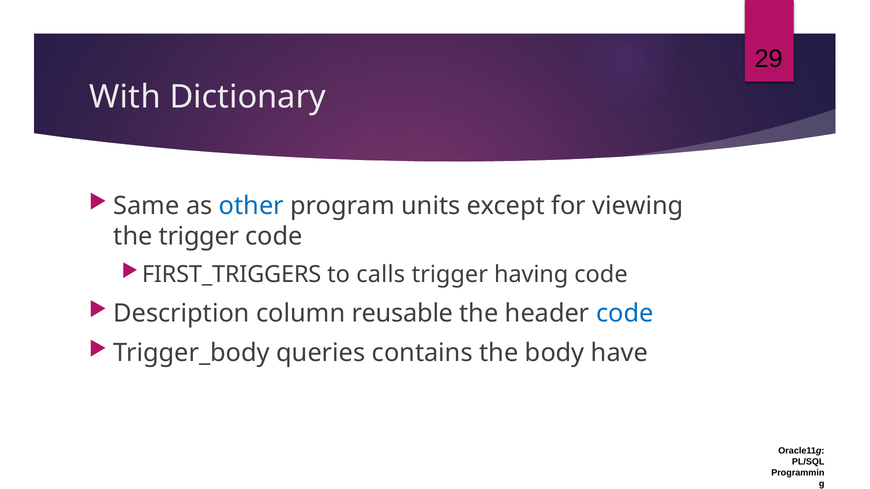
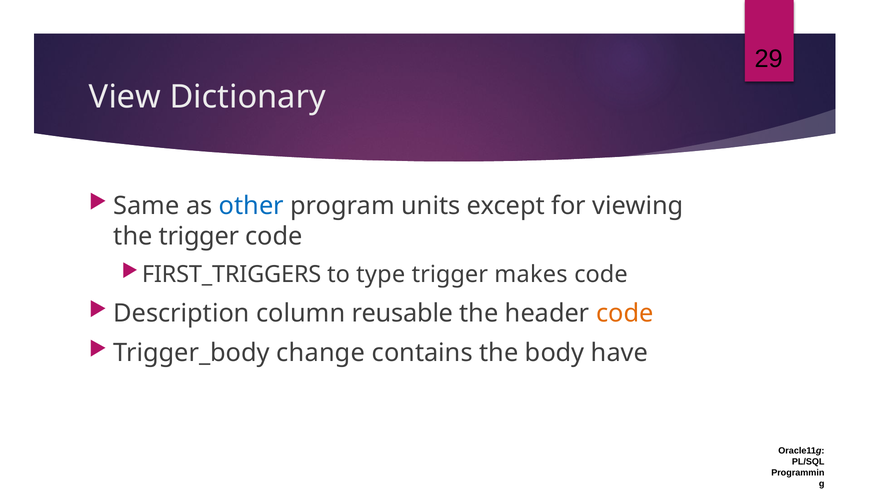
With: With -> View
calls: calls -> type
having: having -> makes
code at (625, 313) colour: blue -> orange
queries: queries -> change
